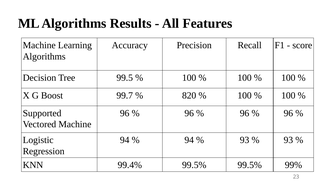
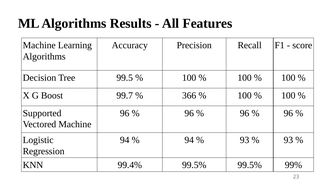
820: 820 -> 366
